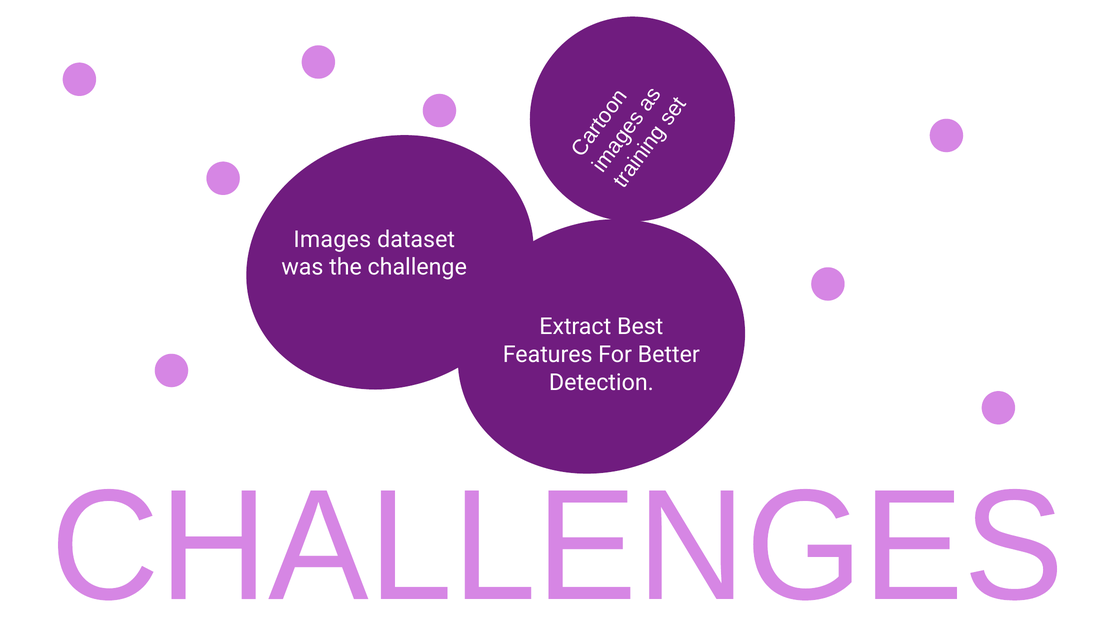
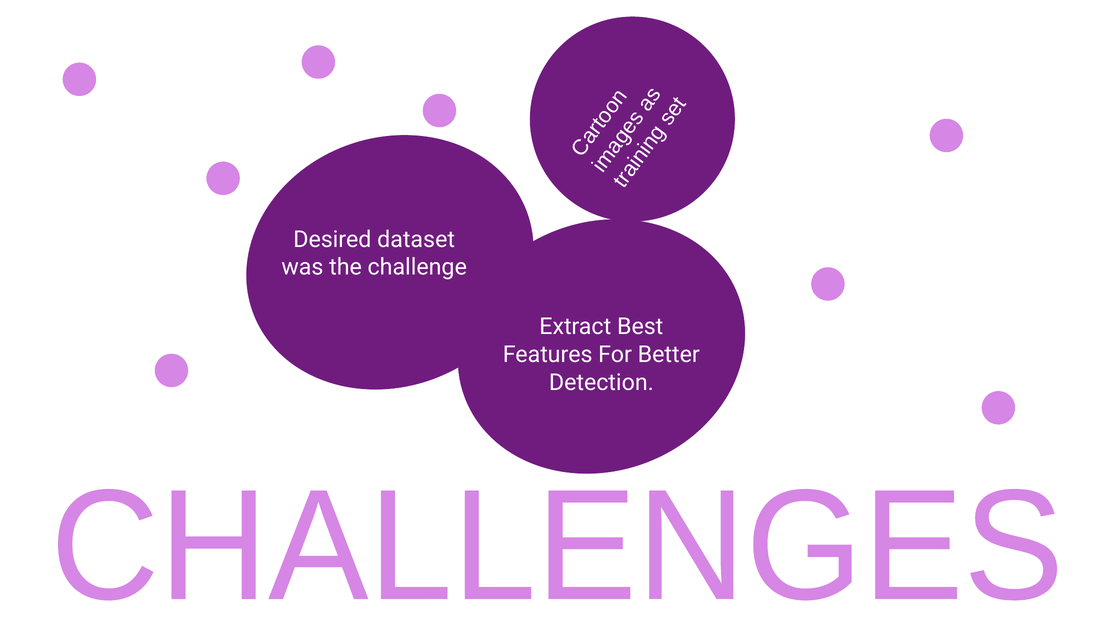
Images: Images -> Desired
